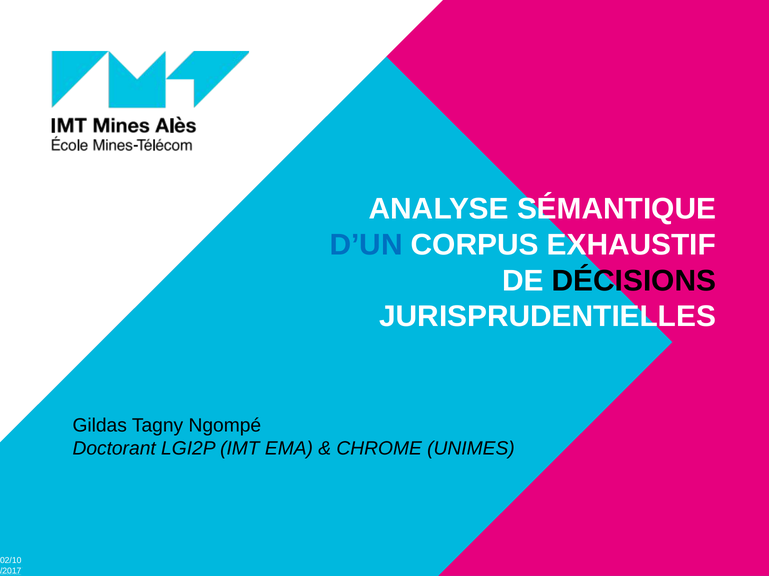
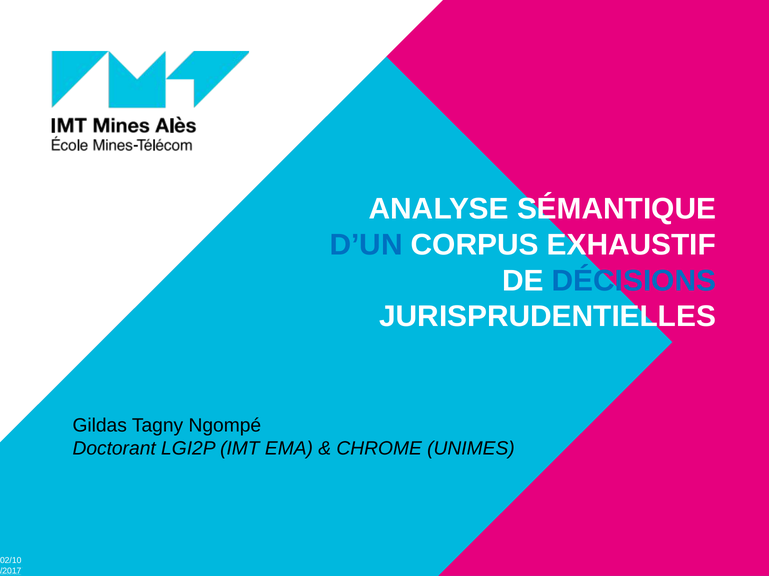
DÉCISIONS colour: black -> blue
